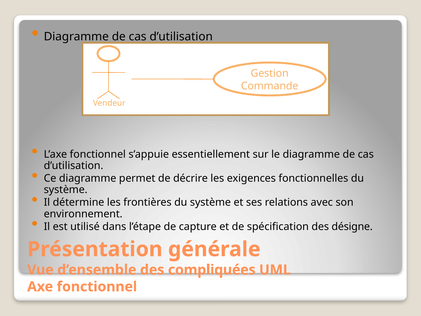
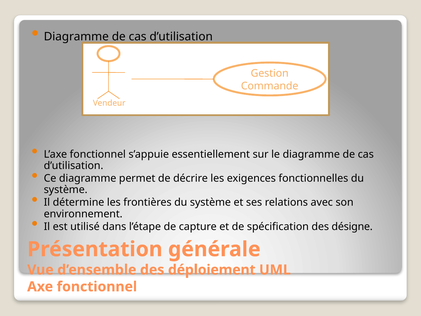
compliquées: compliquées -> déploiement
